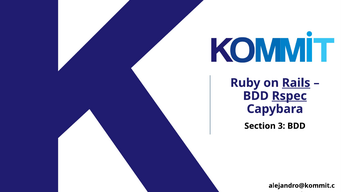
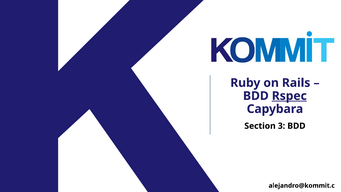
Rails underline: present -> none
